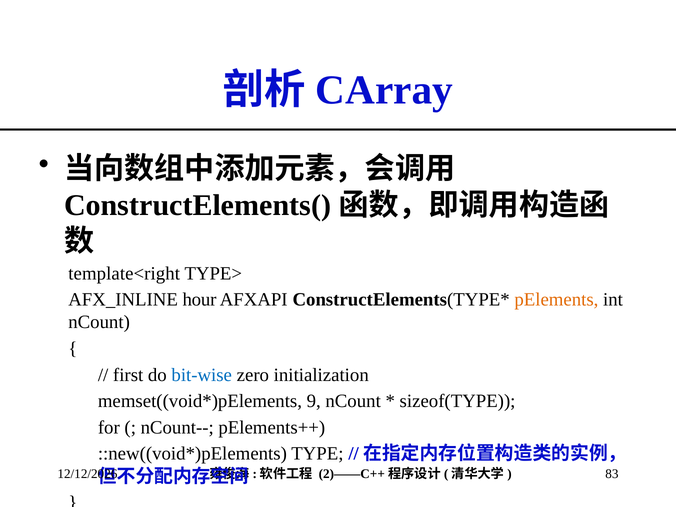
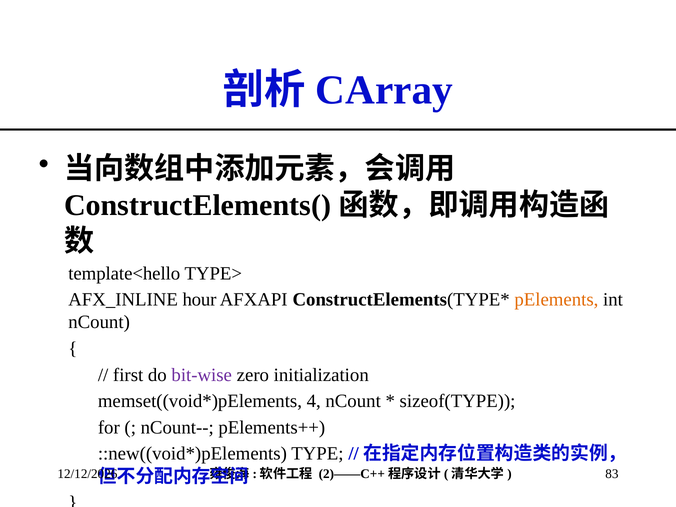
template<right: template<right -> template<hello
bit-wise colour: blue -> purple
9: 9 -> 4
